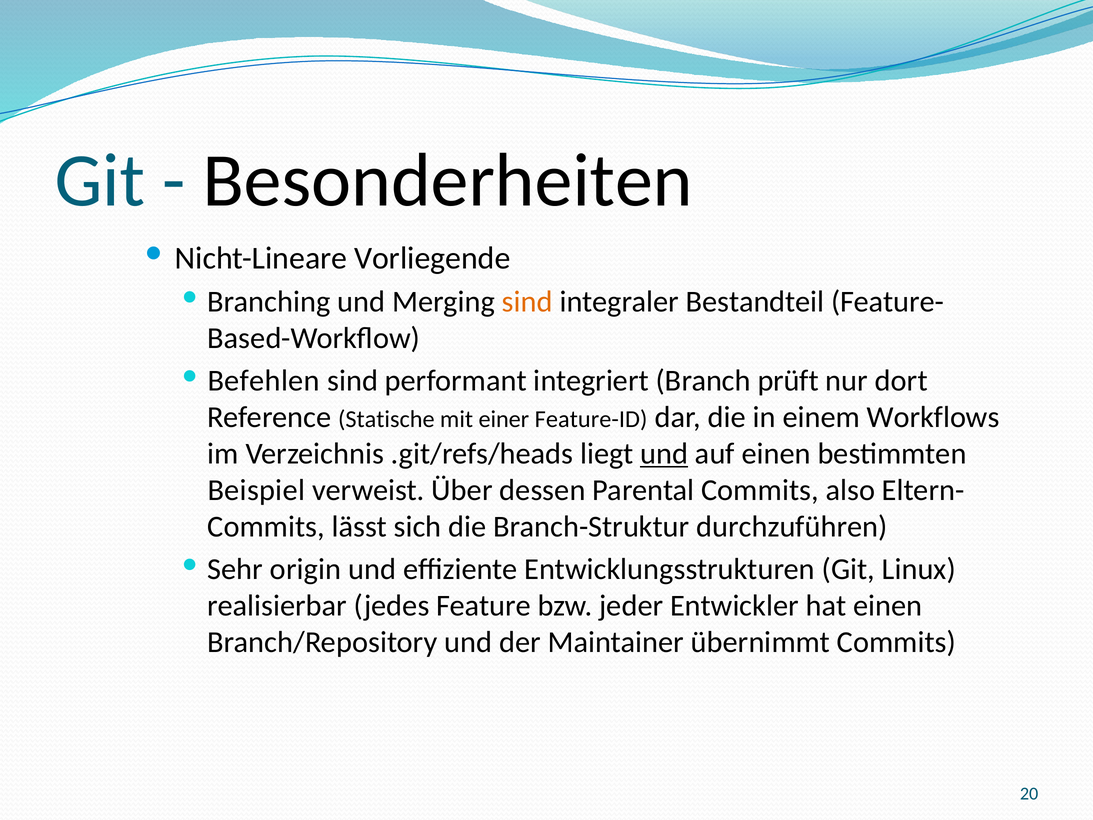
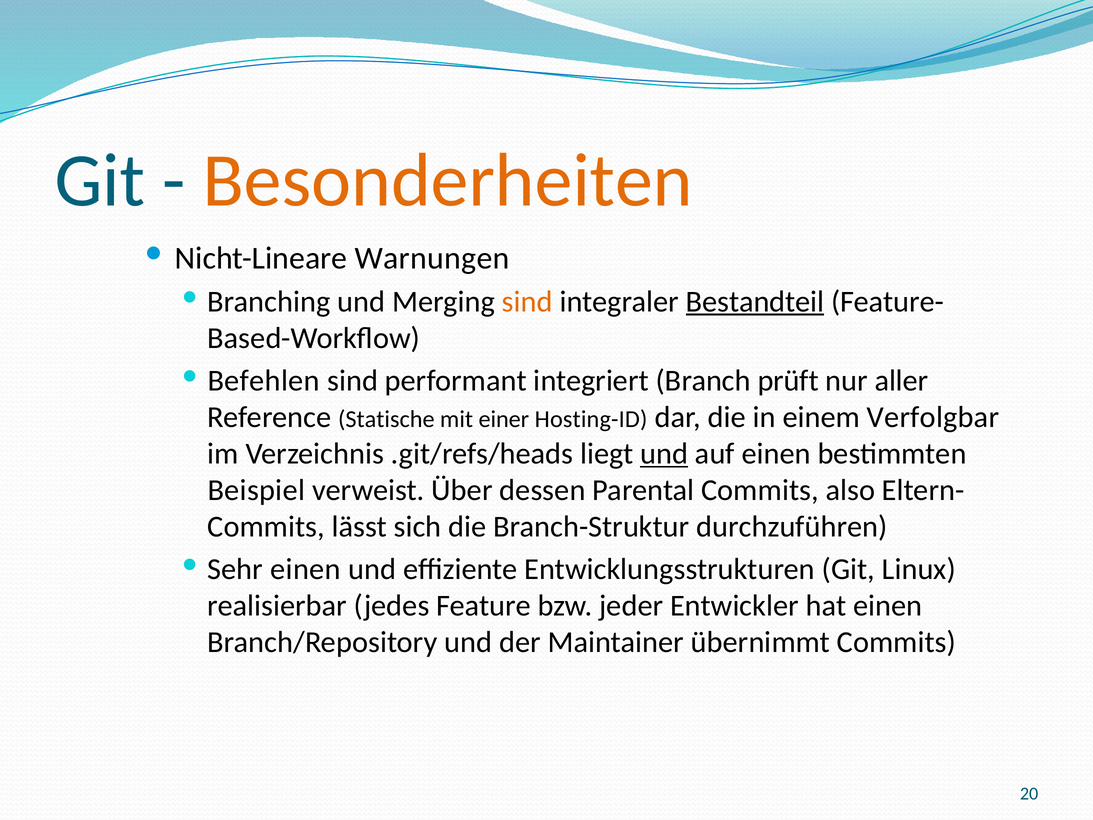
Besonderheiten colour: black -> orange
Vorliegende: Vorliegende -> Warnungen
Bestandteil underline: none -> present
dort: dort -> aller
Feature-ID: Feature-ID -> Hosting-ID
Workflows: Workflows -> Verfolgbar
Sehr origin: origin -> einen
